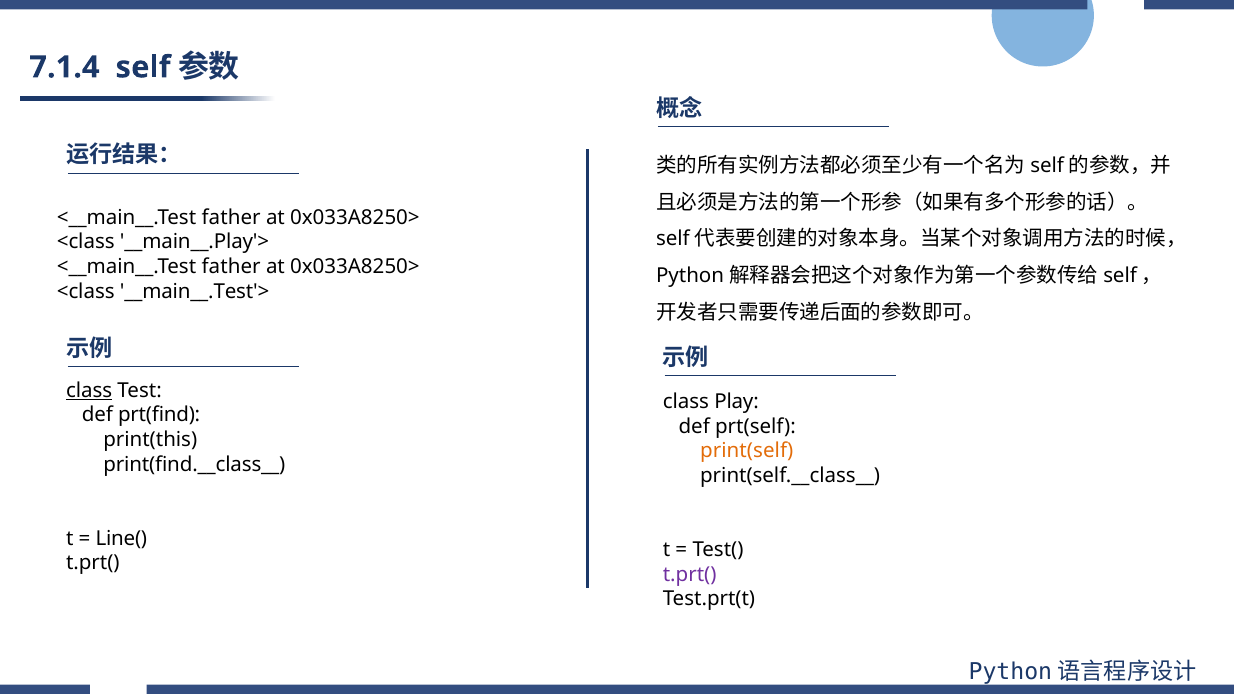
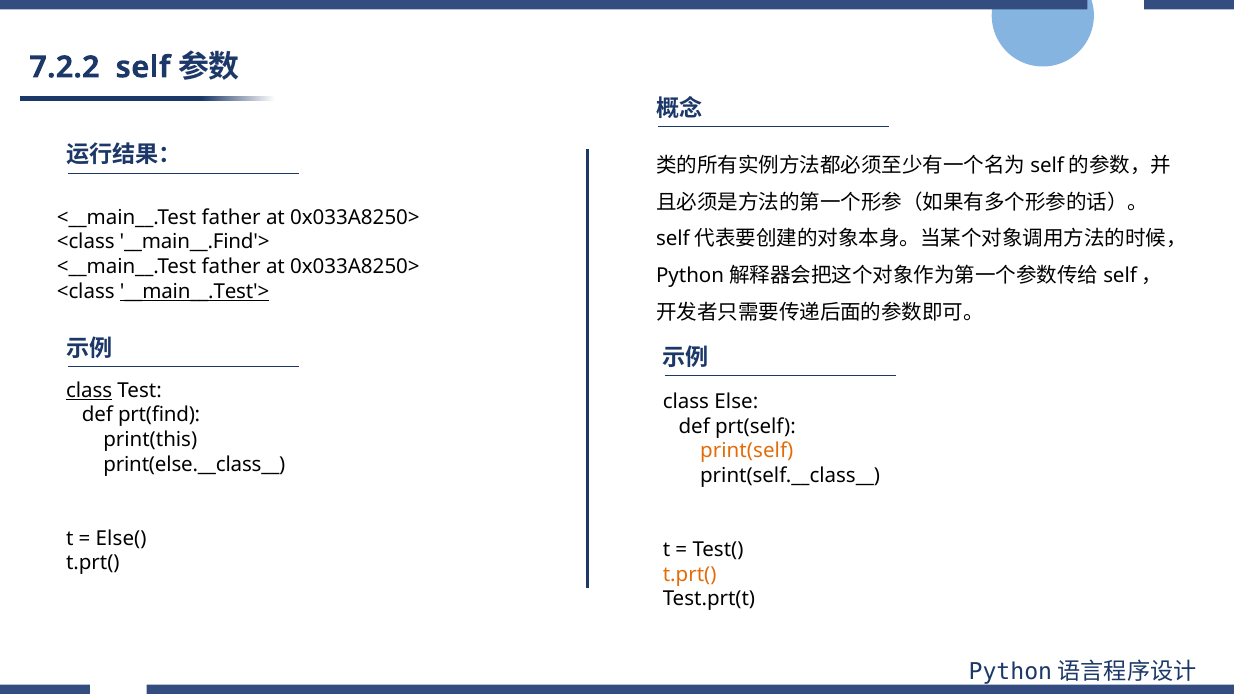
7.1.4: 7.1.4 -> 7.2.2
__main__.Play'>: __main__.Play'> -> __main__.Find'>
__main__.Test'> underline: none -> present
Play: Play -> Else
print(find.__class__: print(find.__class__ -> print(else.__class__
Line(: Line( -> Else(
t.prt( at (690, 575) colour: purple -> orange
